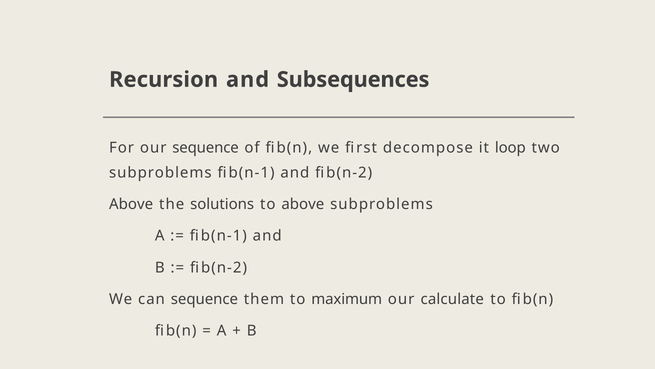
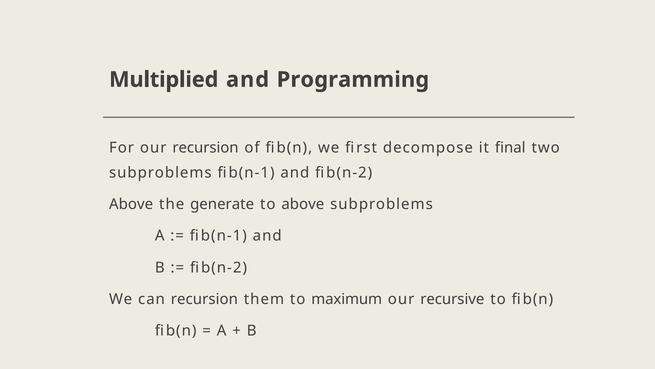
Recursion: Recursion -> Multiplied
Subsequences: Subsequences -> Programming
our sequence: sequence -> recursion
loop: loop -> final
solutions: solutions -> generate
can sequence: sequence -> recursion
calculate: calculate -> recursive
